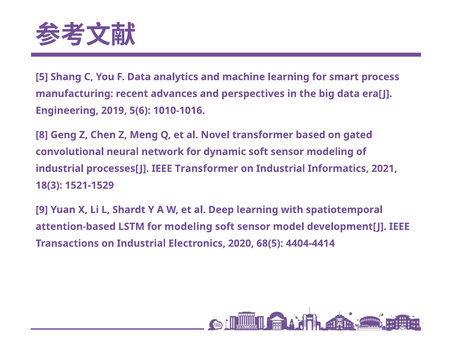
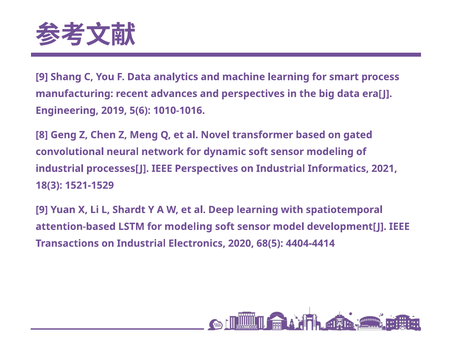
5 at (42, 77): 5 -> 9
IEEE Transformer: Transformer -> Perspectives
